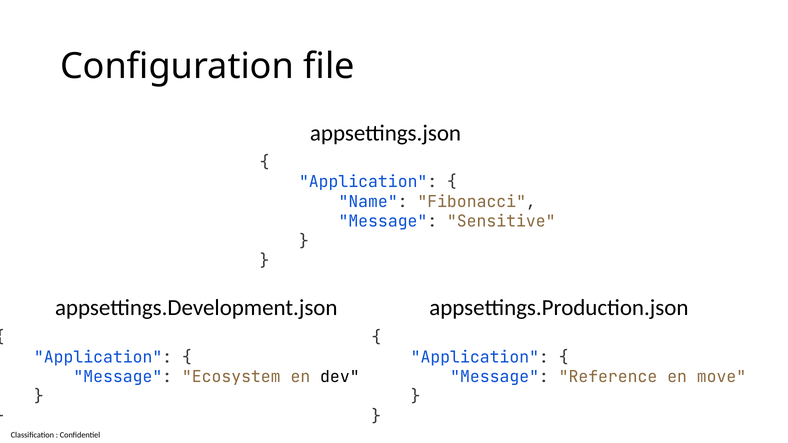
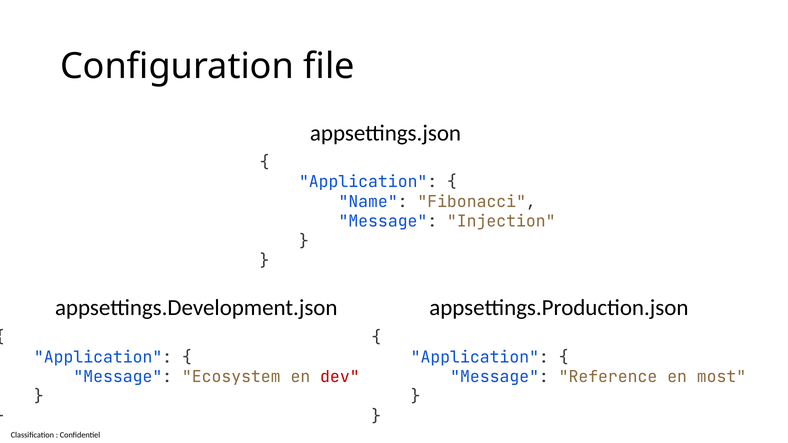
Sensitive: Sensitive -> Injection
dev colour: black -> red
move: move -> most
